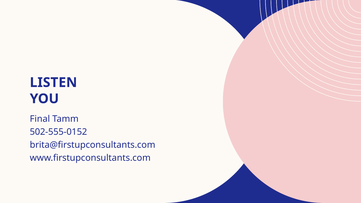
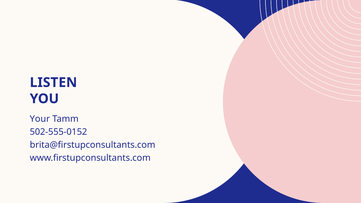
Final: Final -> Your
